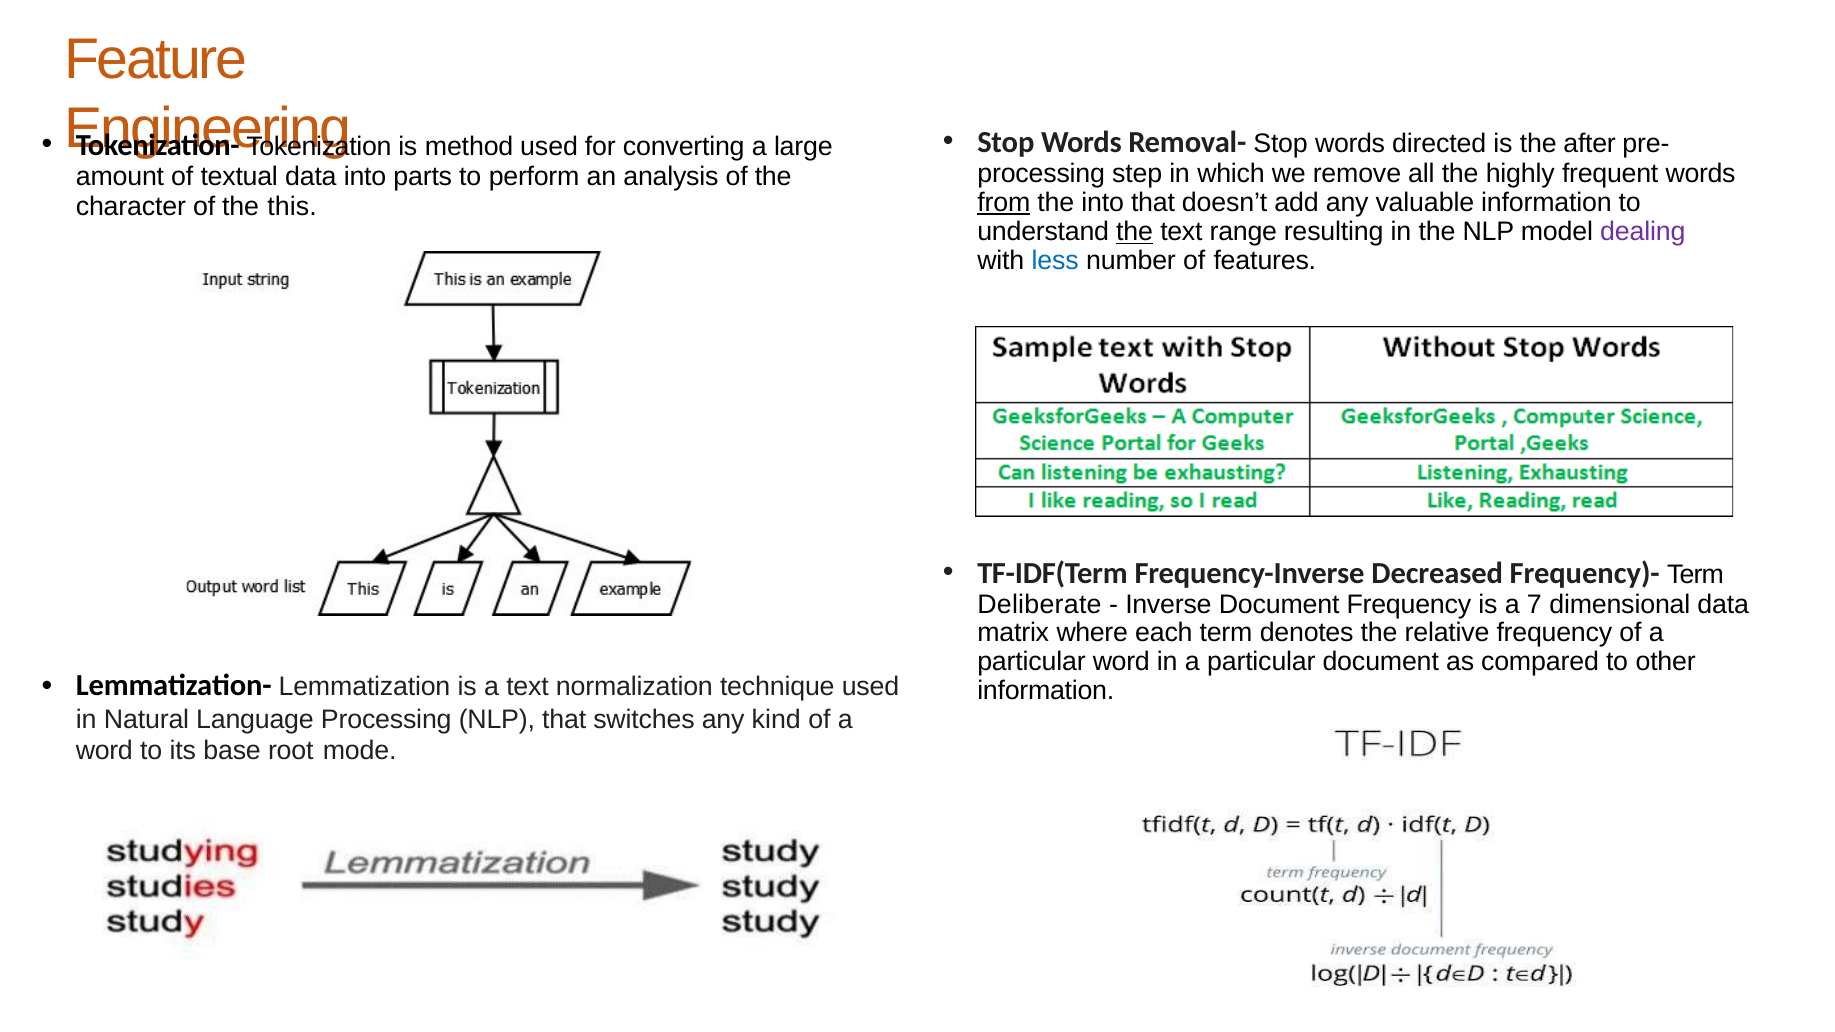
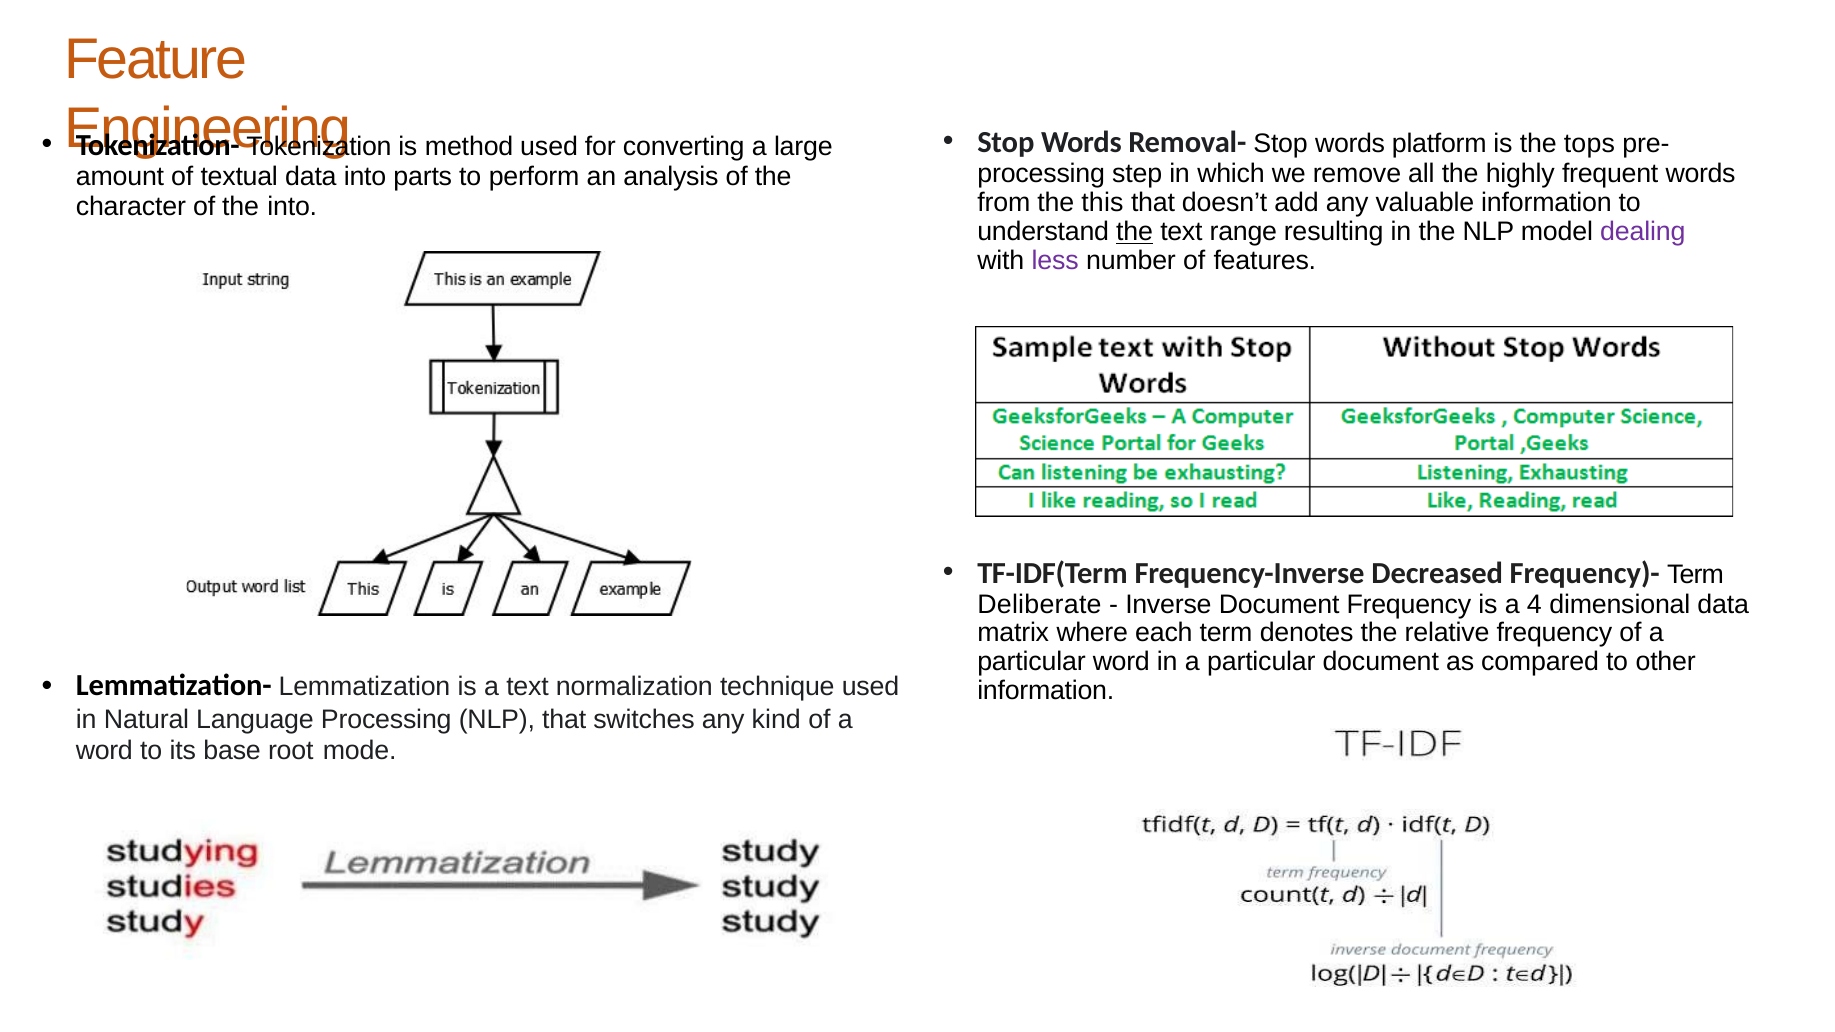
directed: directed -> platform
after: after -> tops
from underline: present -> none
the into: into -> this
the this: this -> into
less colour: blue -> purple
7: 7 -> 4
